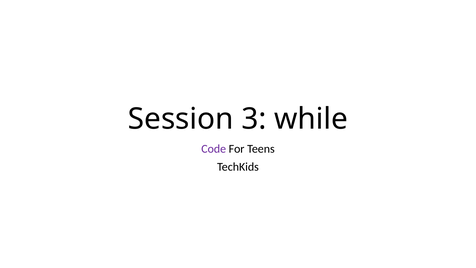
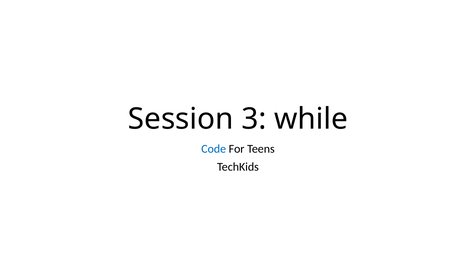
Code colour: purple -> blue
